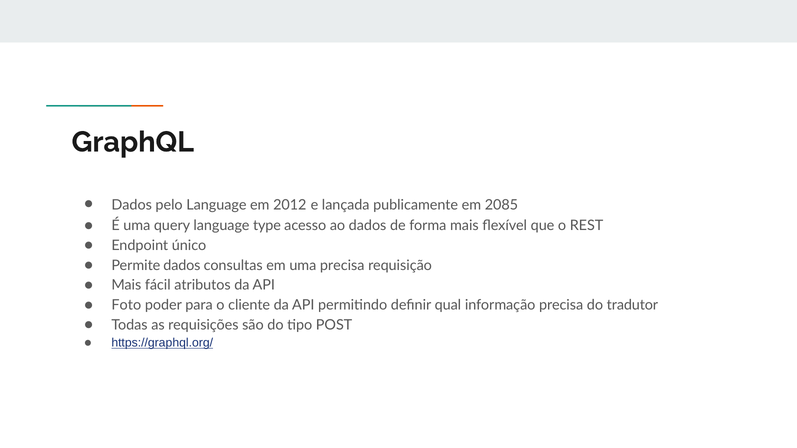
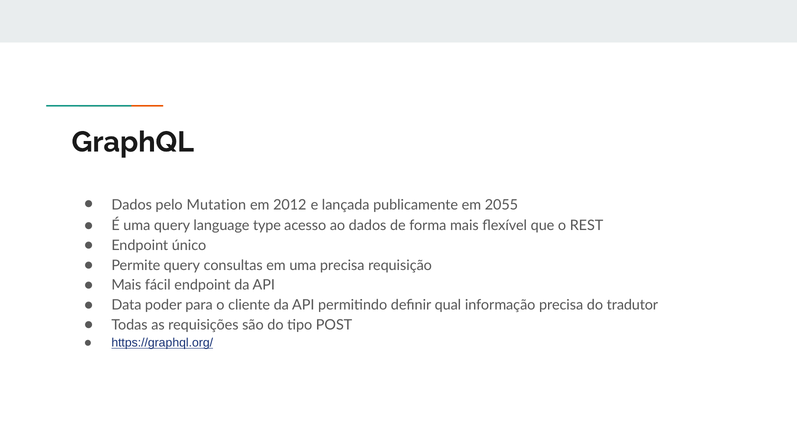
pelo Language: Language -> Mutation
2085: 2085 -> 2055
Permite dados: dados -> query
fácil atributos: atributos -> endpoint
Foto: Foto -> Data
